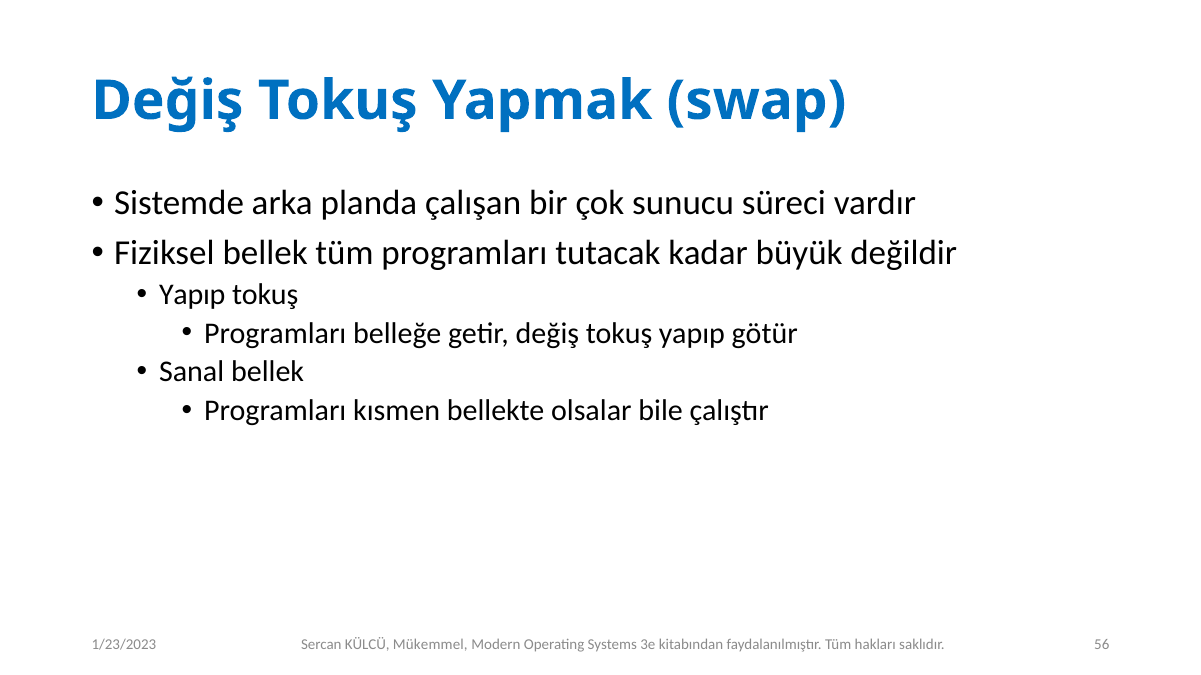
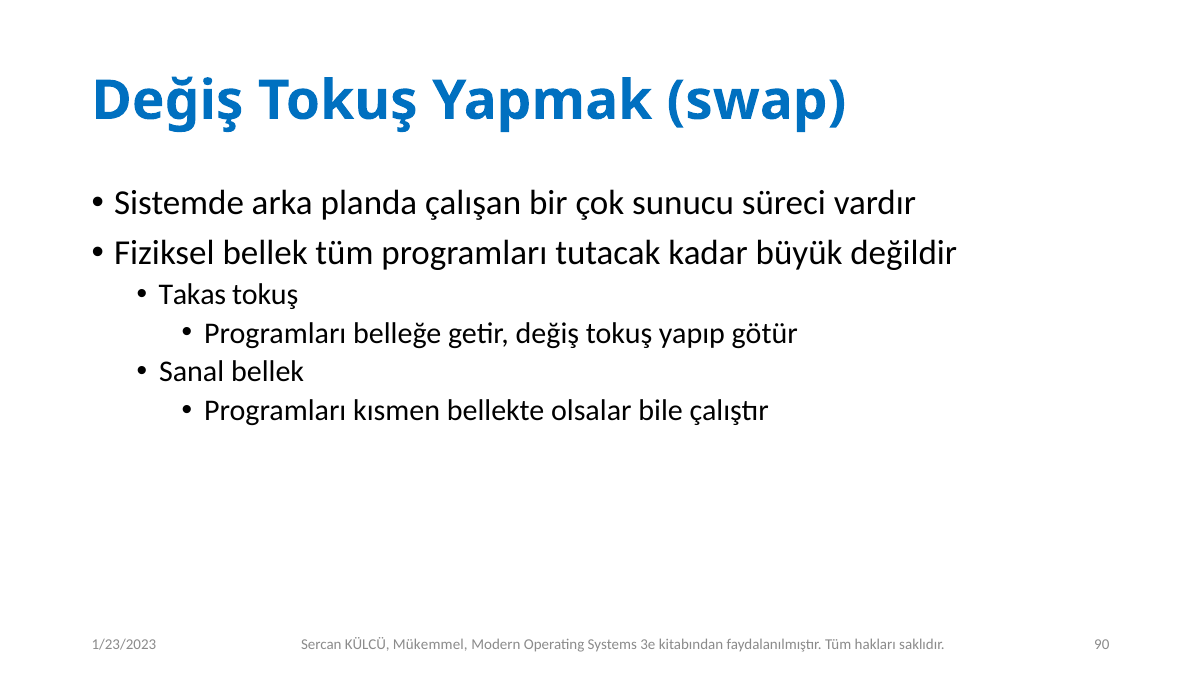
Yapıp at (192, 295): Yapıp -> Takas
56: 56 -> 90
